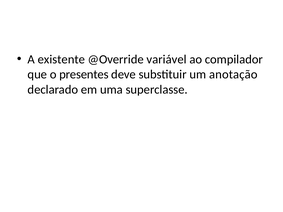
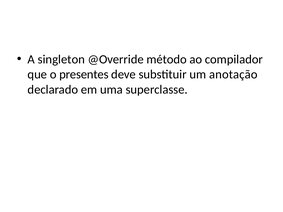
existente: existente -> singleton
variável: variável -> método
